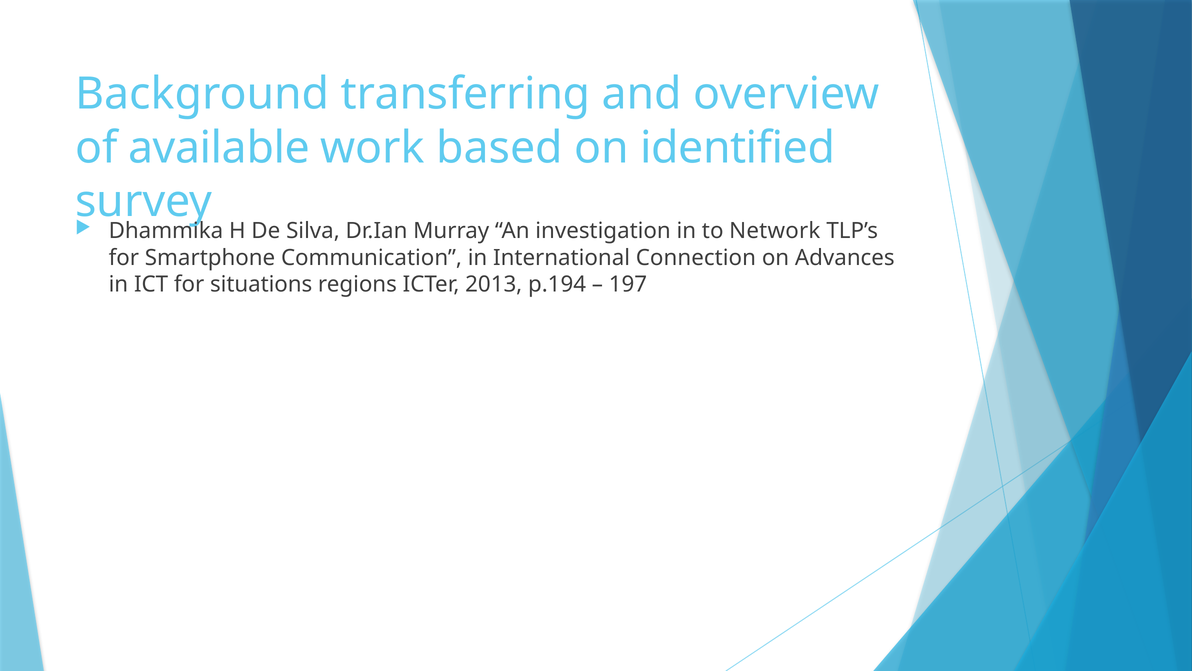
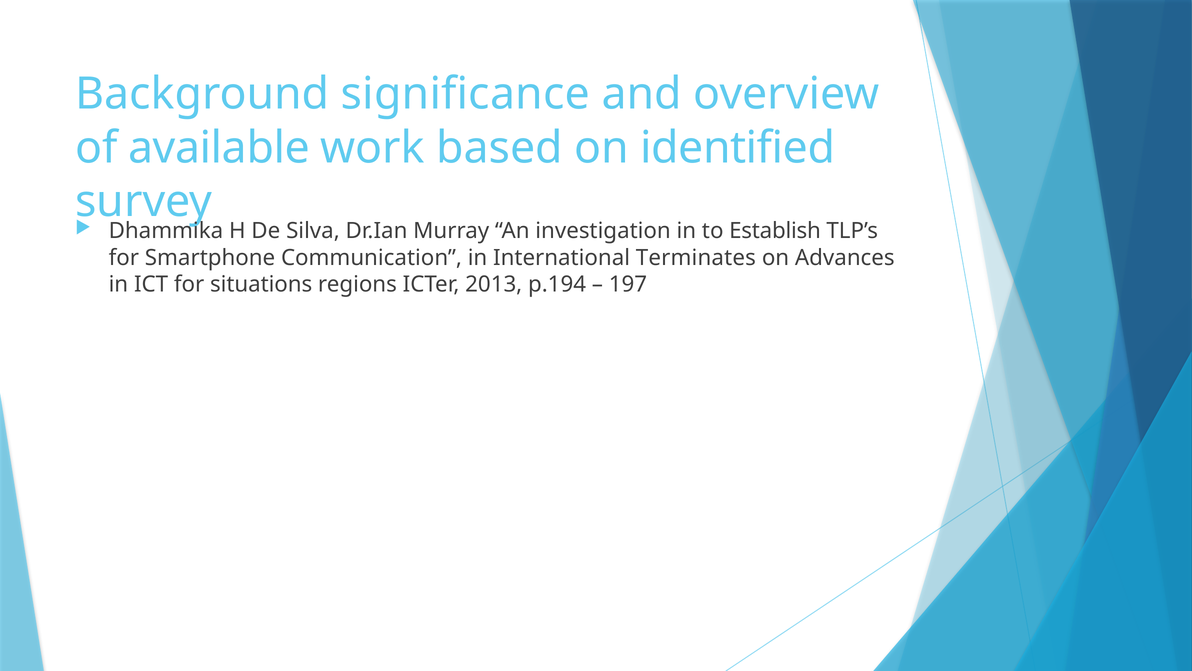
transferring: transferring -> significance
Network: Network -> Establish
Connection: Connection -> Terminates
